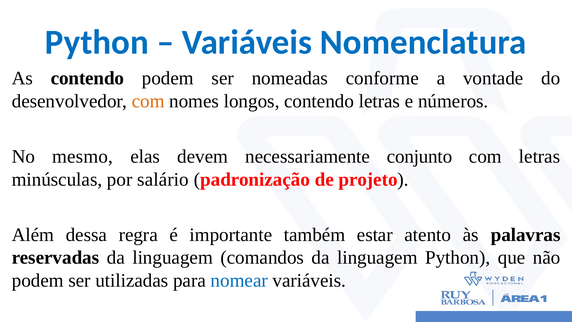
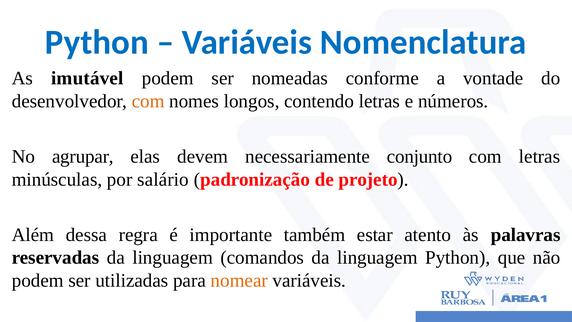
As contendo: contendo -> imutável
mesmo: mesmo -> agrupar
nomear colour: blue -> orange
